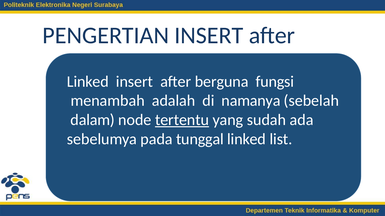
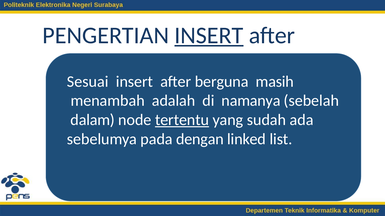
INSERT at (209, 35) underline: none -> present
Linked at (88, 82): Linked -> Sesuai
fungsi: fungsi -> masih
tunggal: tunggal -> dengan
